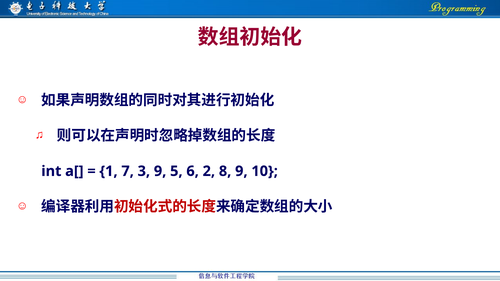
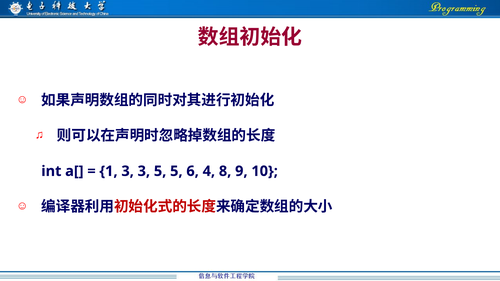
1 7: 7 -> 3
3 9: 9 -> 5
2: 2 -> 4
